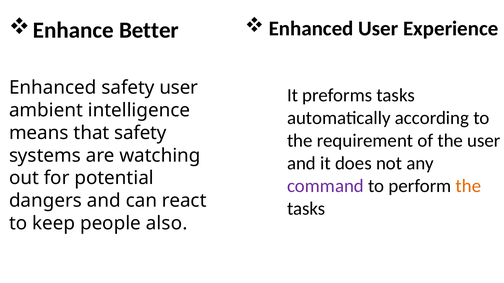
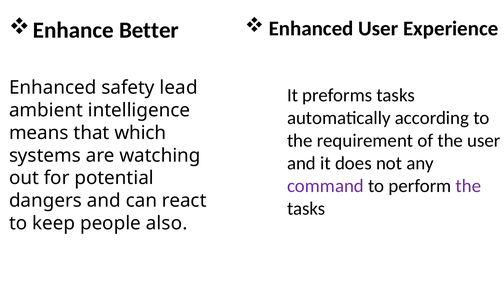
safety user: user -> lead
that safety: safety -> which
the at (468, 186) colour: orange -> purple
